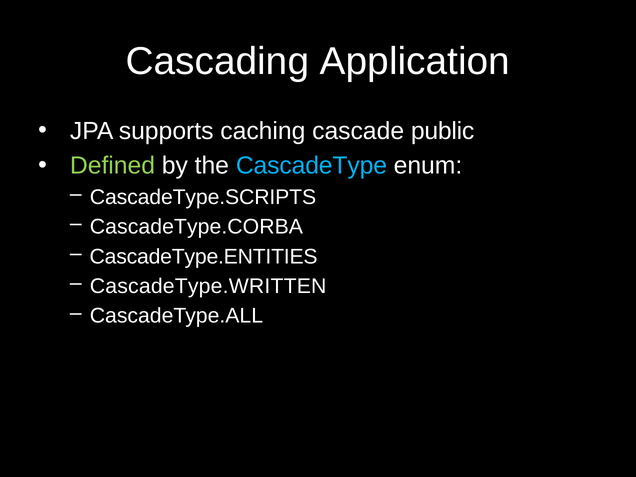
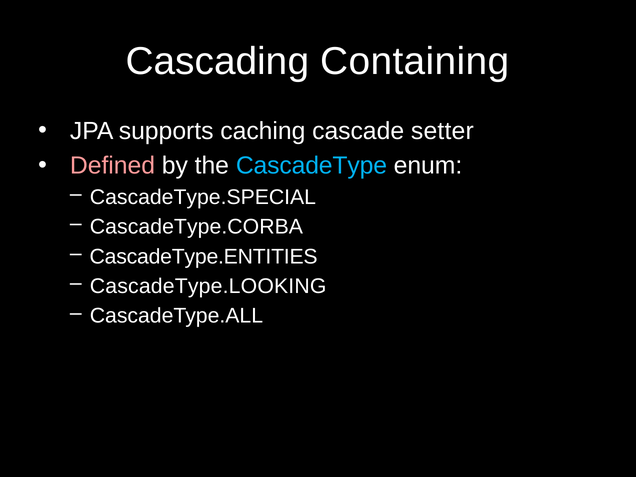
Application: Application -> Containing
public: public -> setter
Defined colour: light green -> pink
CascadeType.SCRIPTS: CascadeType.SCRIPTS -> CascadeType.SPECIAL
CascadeType.WRITTEN: CascadeType.WRITTEN -> CascadeType.LOOKING
